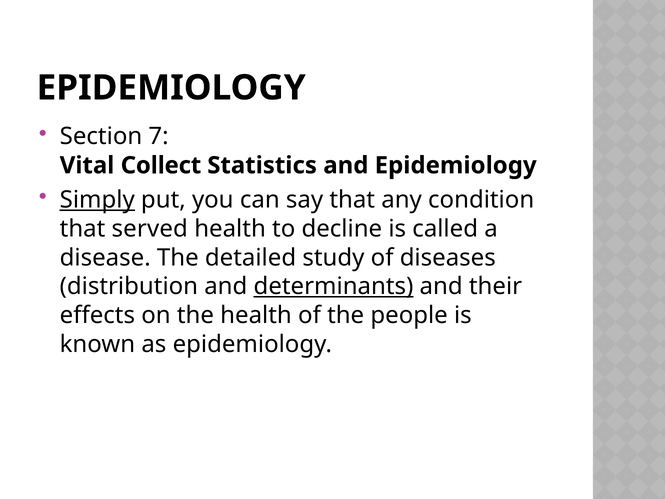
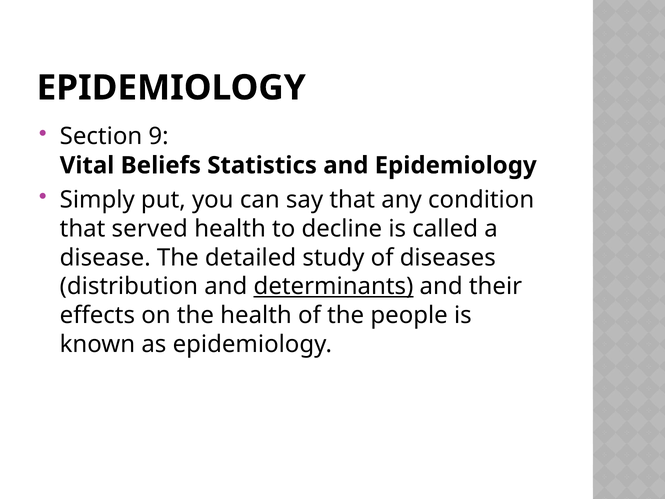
7: 7 -> 9
Collect: Collect -> Beliefs
Simply underline: present -> none
